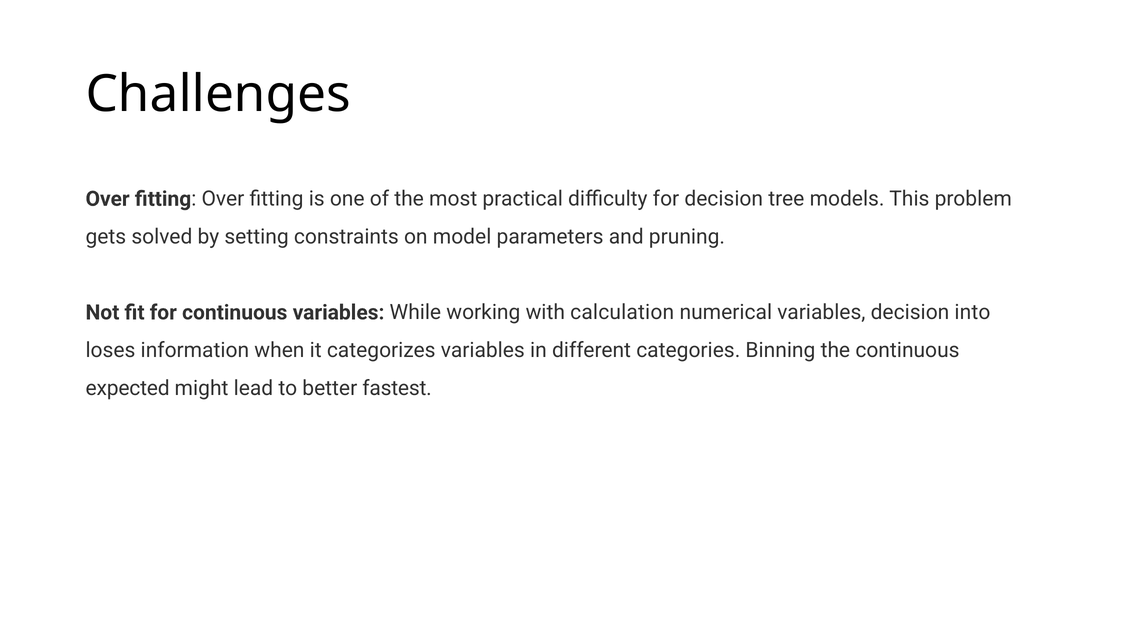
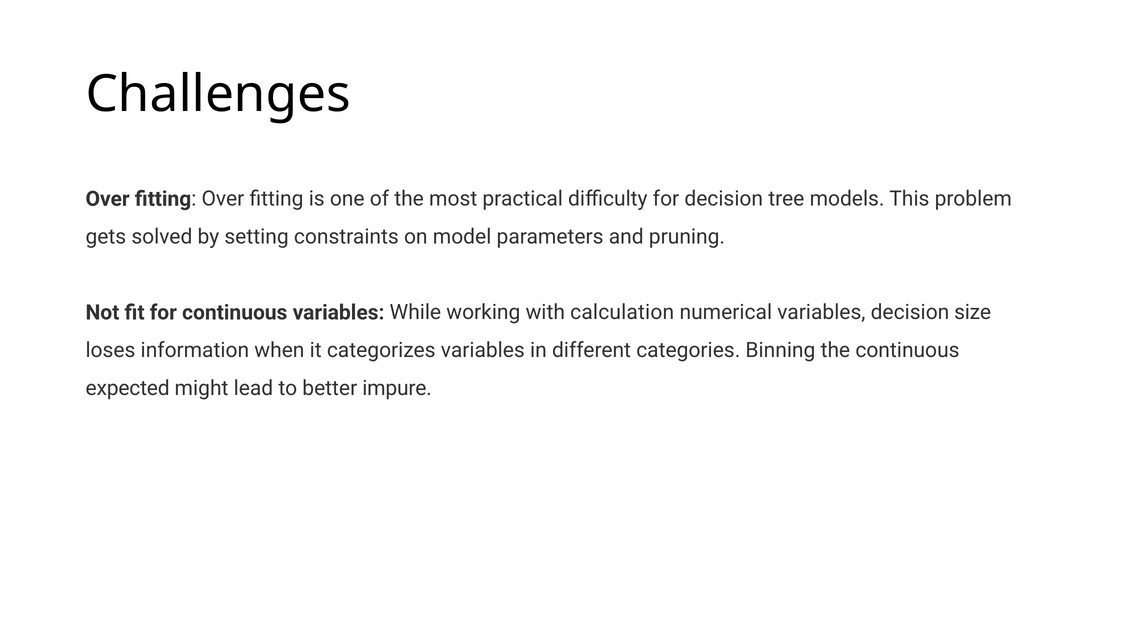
into: into -> size
fastest: fastest -> impure
